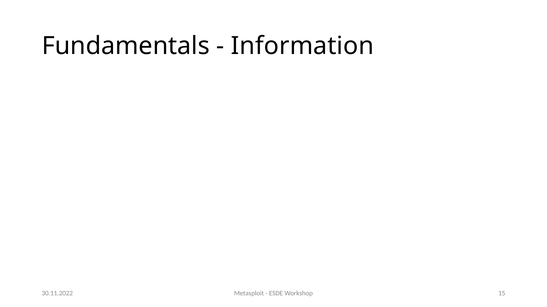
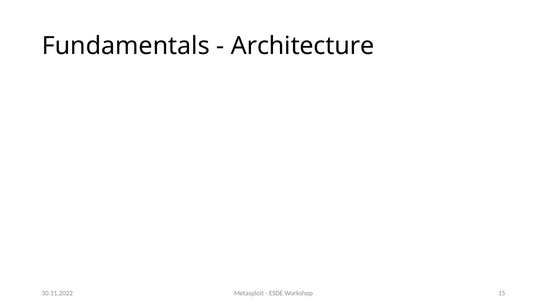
Information: Information -> Architecture
